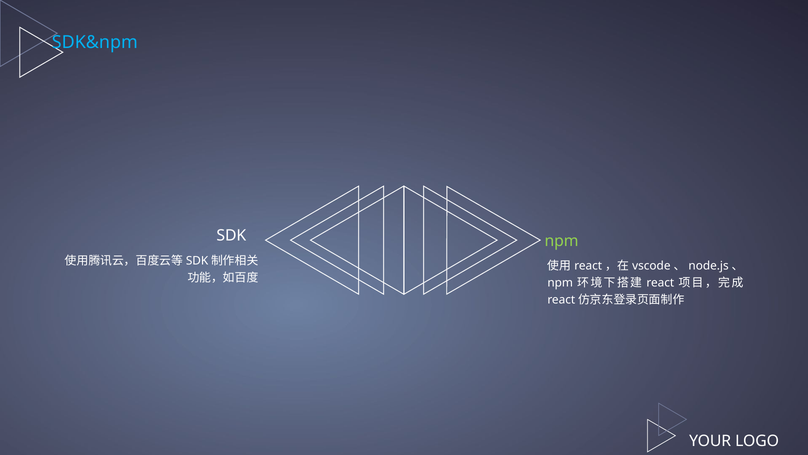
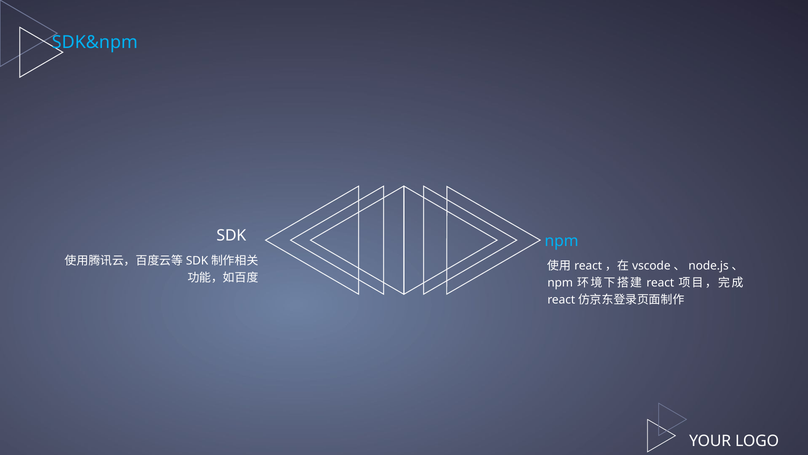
npm at (562, 241) colour: light green -> light blue
